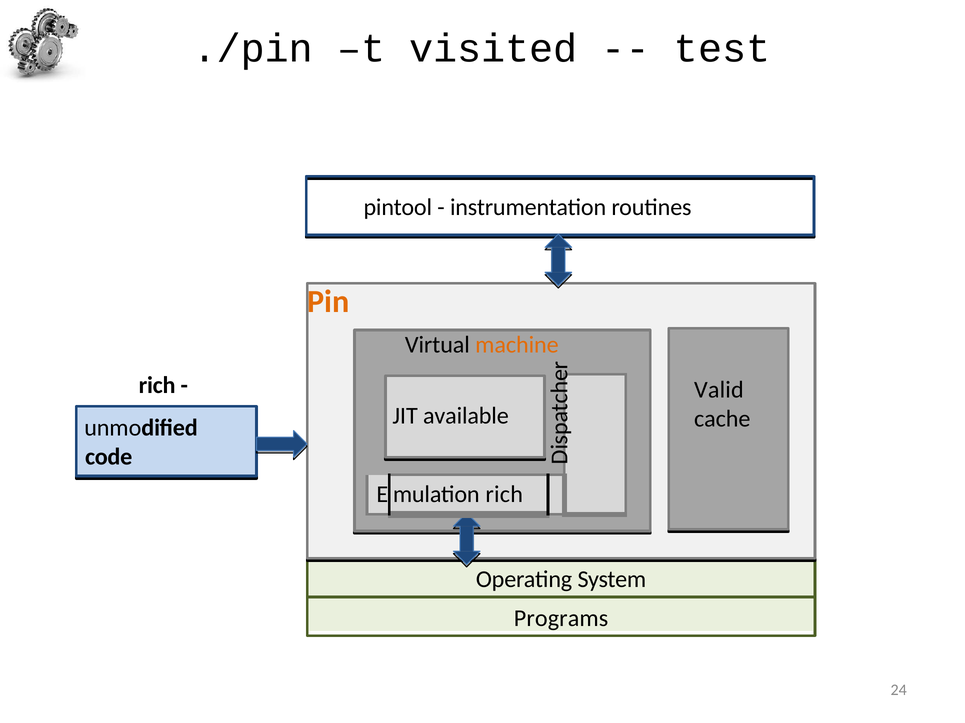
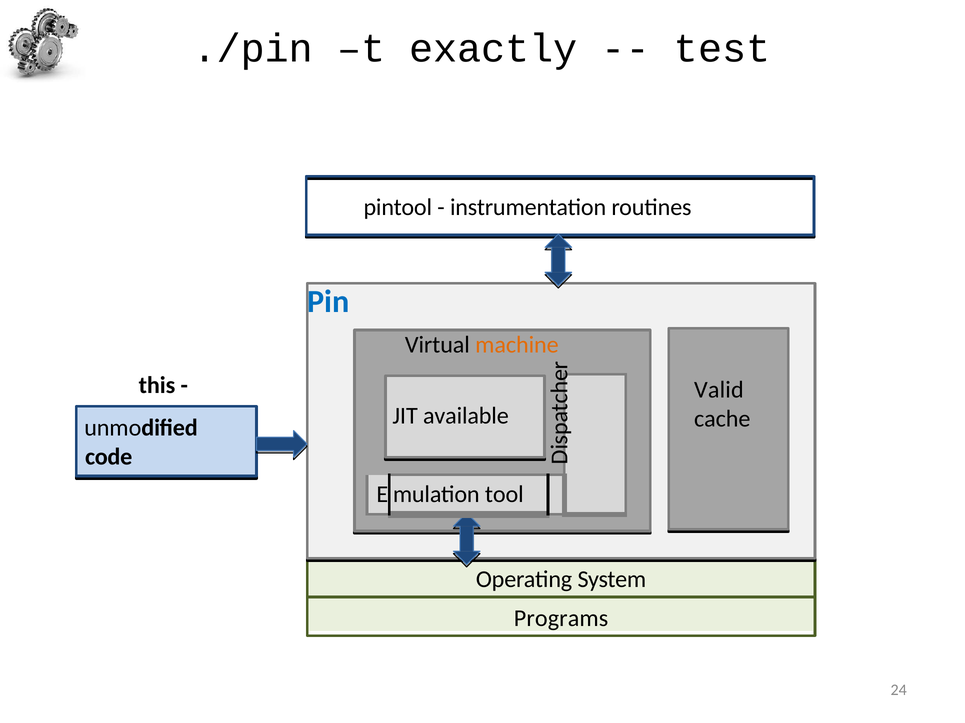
visited: visited -> exactly
Pin colour: orange -> blue
rich at (157, 385): rich -> this
rich at (504, 495): rich -> tool
